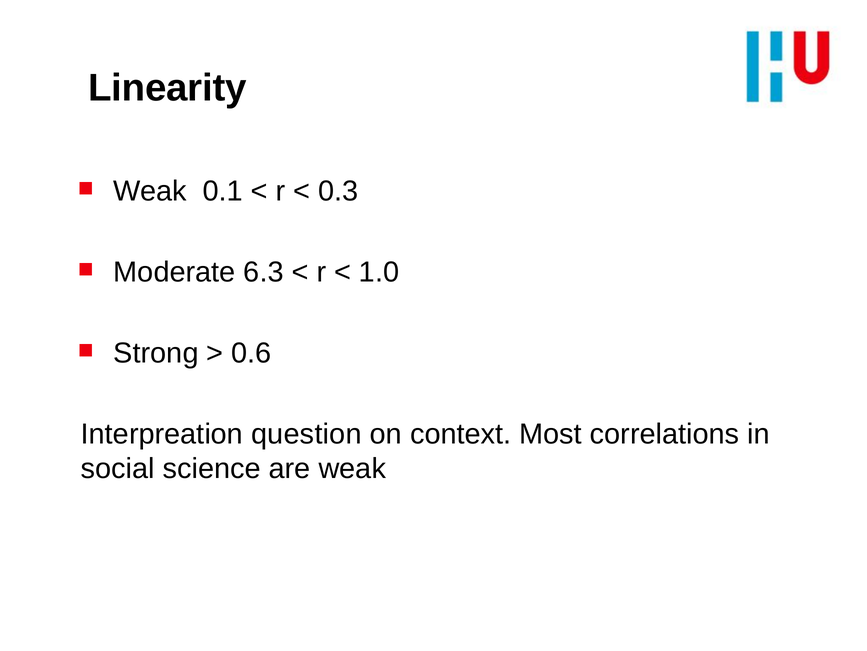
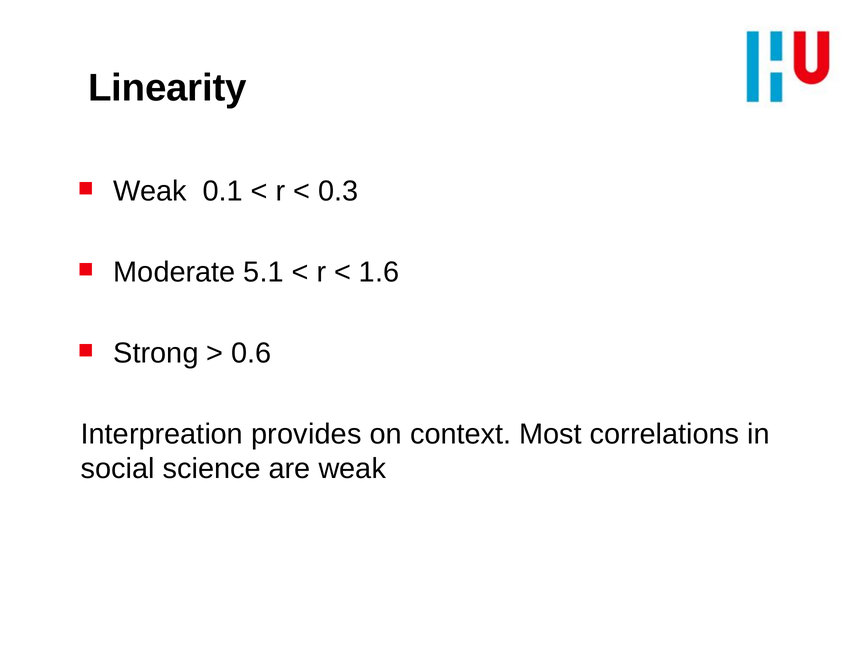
6.3: 6.3 -> 5.1
1.0: 1.0 -> 1.6
question: question -> provides
